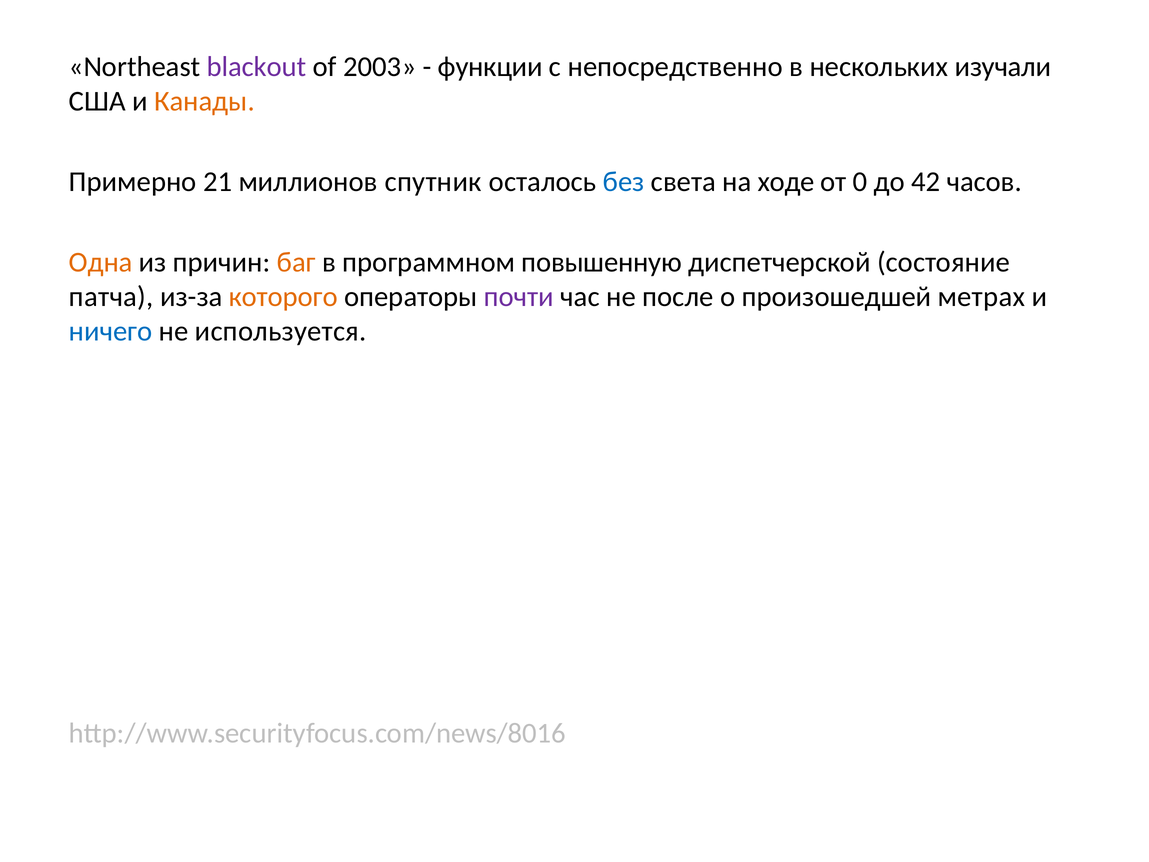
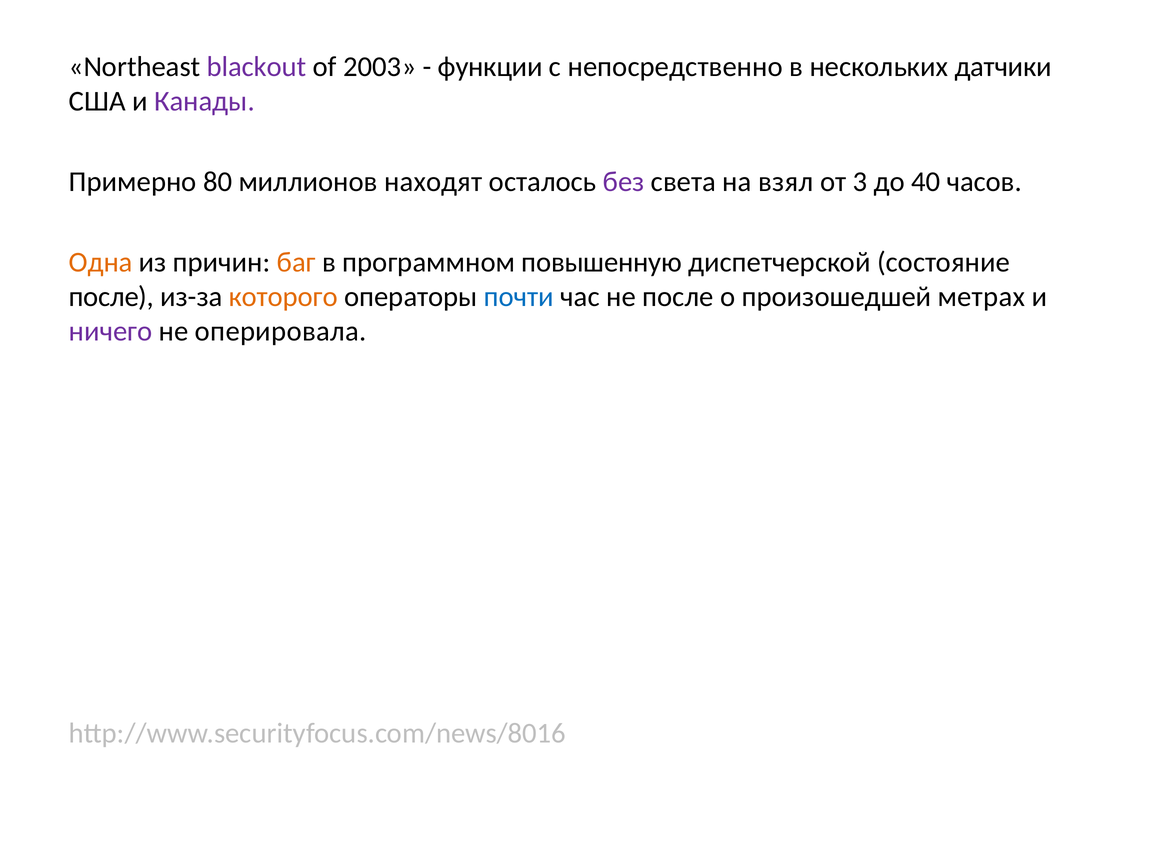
изучали: изучали -> датчики
Канады colour: orange -> purple
21: 21 -> 80
спутник: спутник -> находят
без colour: blue -> purple
ходе: ходе -> взял
0: 0 -> 3
42: 42 -> 40
патча at (111, 297): патча -> после
почти colour: purple -> blue
ничего colour: blue -> purple
используется: используется -> оперировала
